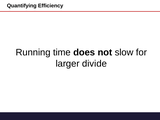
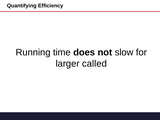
divide: divide -> called
